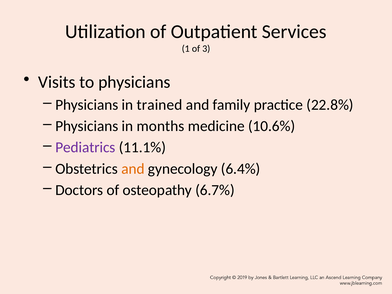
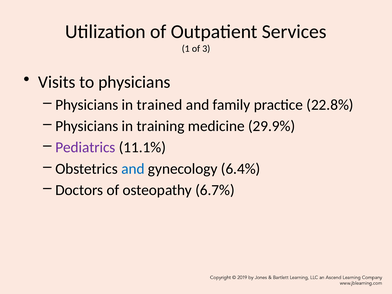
months: months -> training
10.6%: 10.6% -> 29.9%
and at (133, 169) colour: orange -> blue
